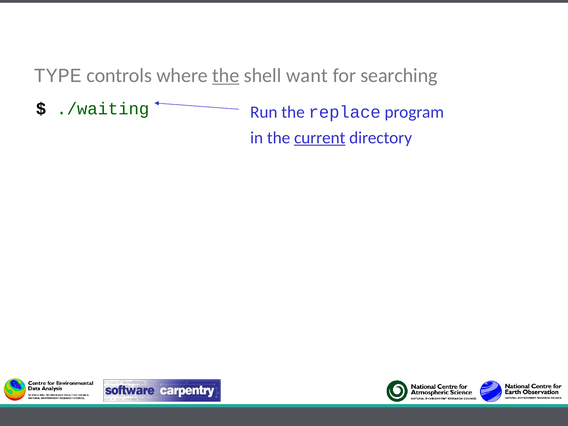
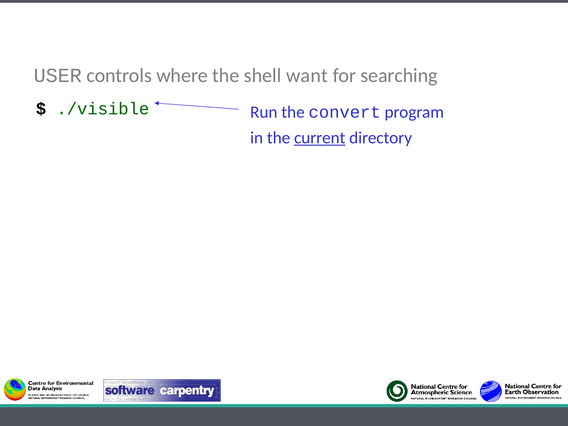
TYPE: TYPE -> USER
the at (226, 75) underline: present -> none
./waiting: ./waiting -> ./visible
replace: replace -> convert
